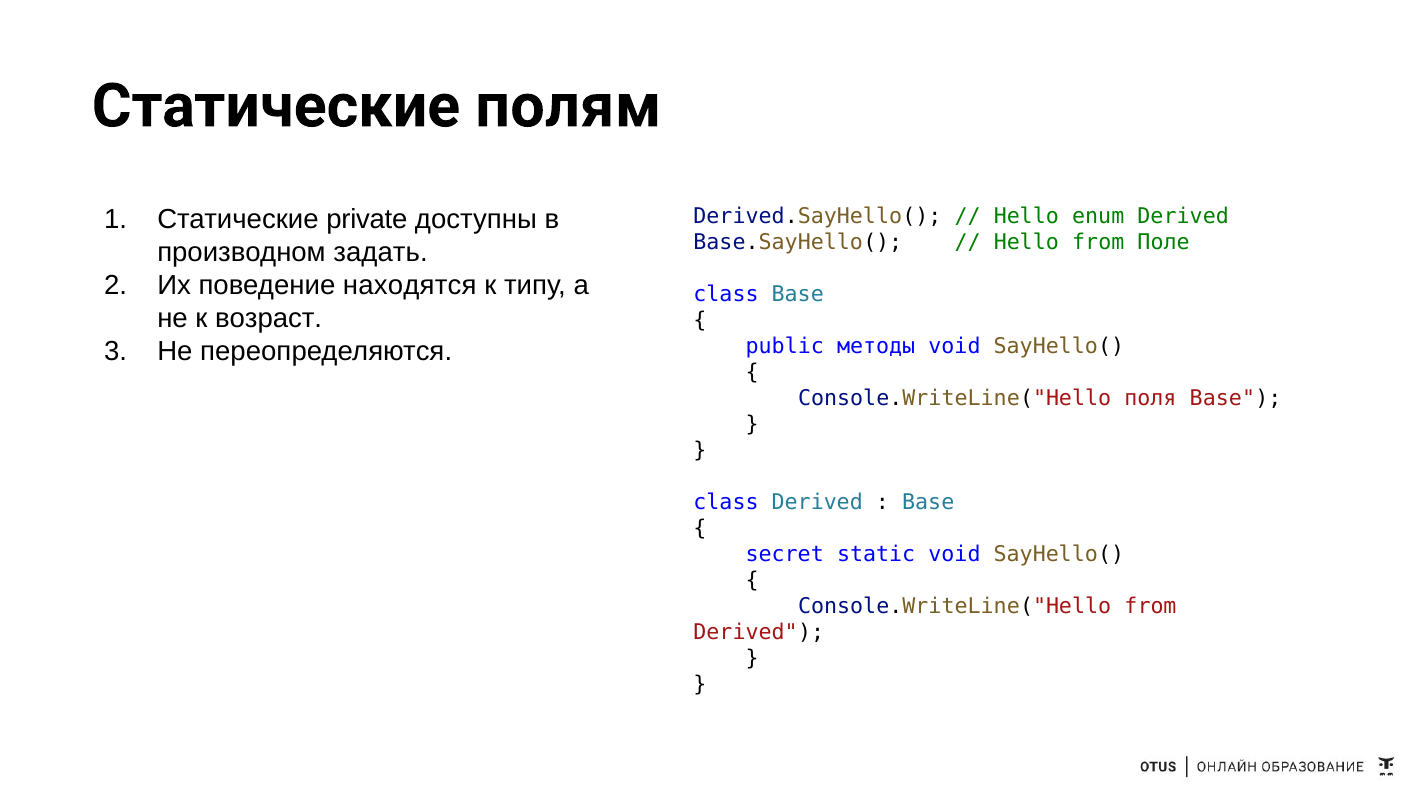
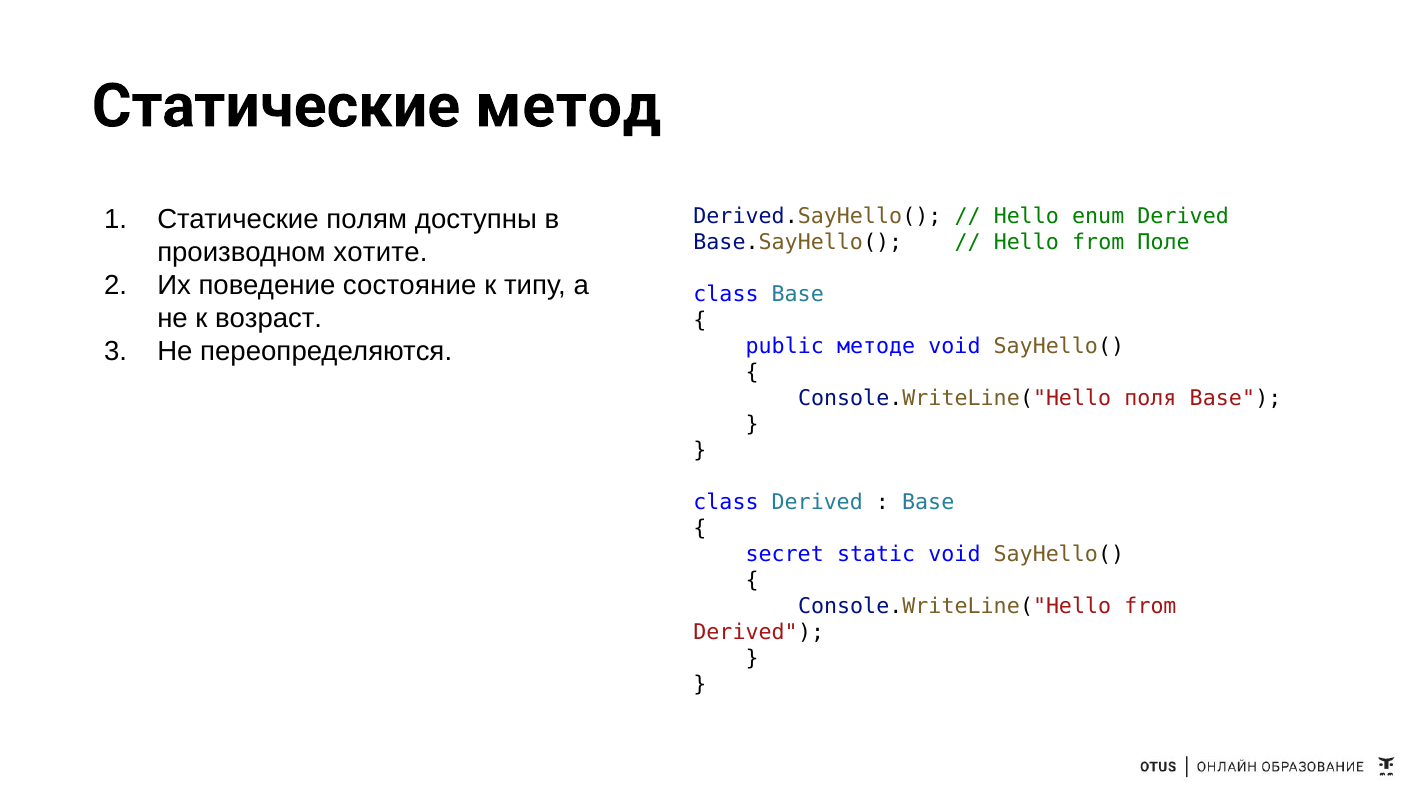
полям: полям -> метод
private: private -> полям
задать: задать -> хотите
находятся: находятся -> состояние
методы: методы -> методе
